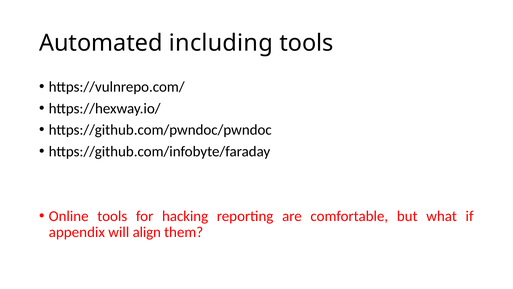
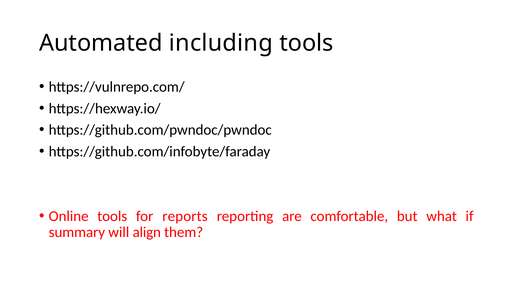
hacking: hacking -> reports
appendix: appendix -> summary
